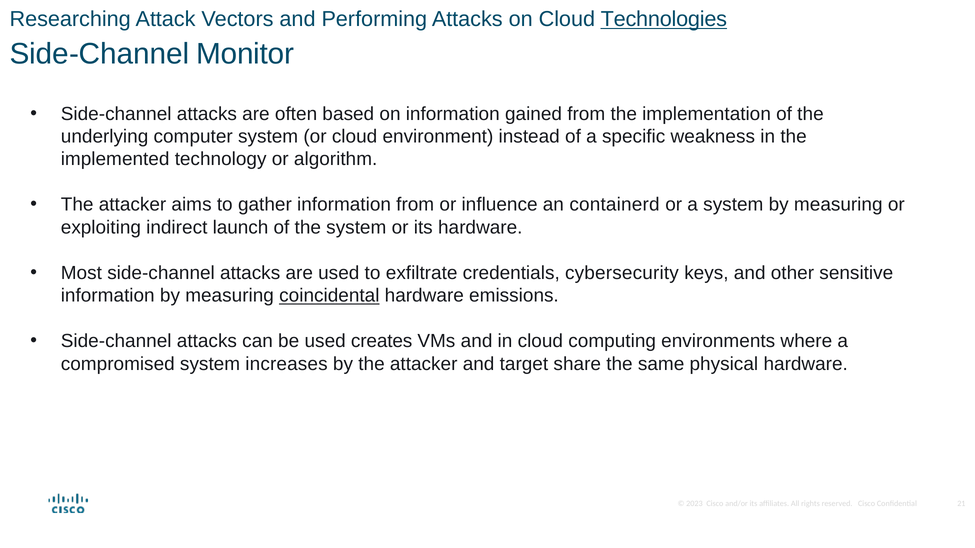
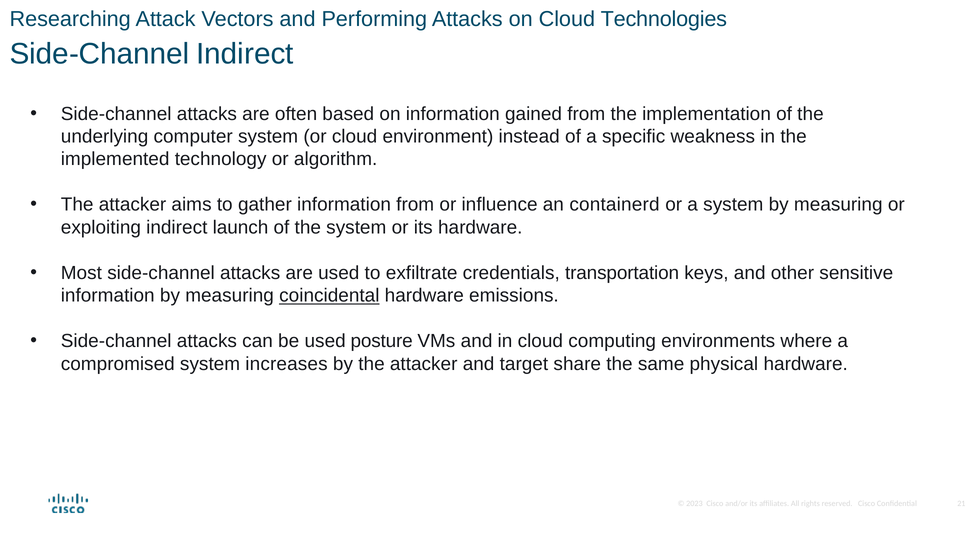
Technologies underline: present -> none
Side-Channel Monitor: Monitor -> Indirect
cybersecurity: cybersecurity -> transportation
creates: creates -> posture
